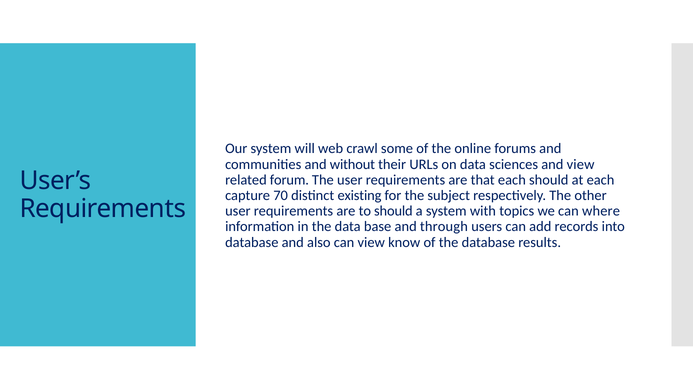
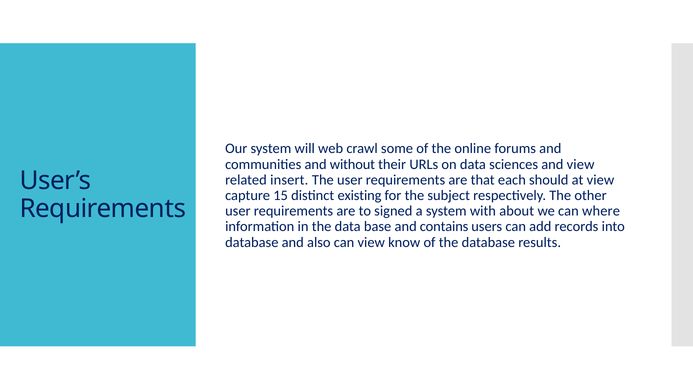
forum: forum -> insert
at each: each -> view
70: 70 -> 15
to should: should -> signed
topics: topics -> about
through: through -> contains
